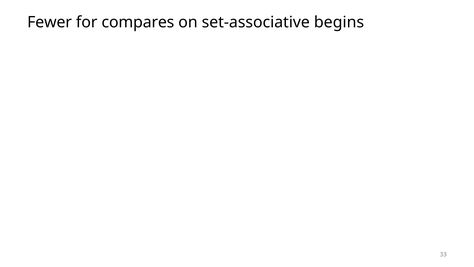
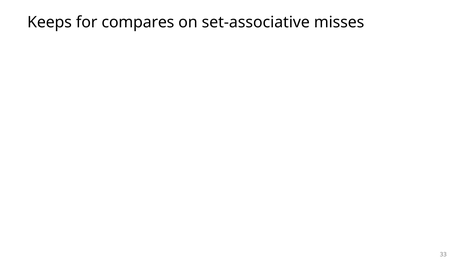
Fewer: Fewer -> Keeps
begins: begins -> misses
